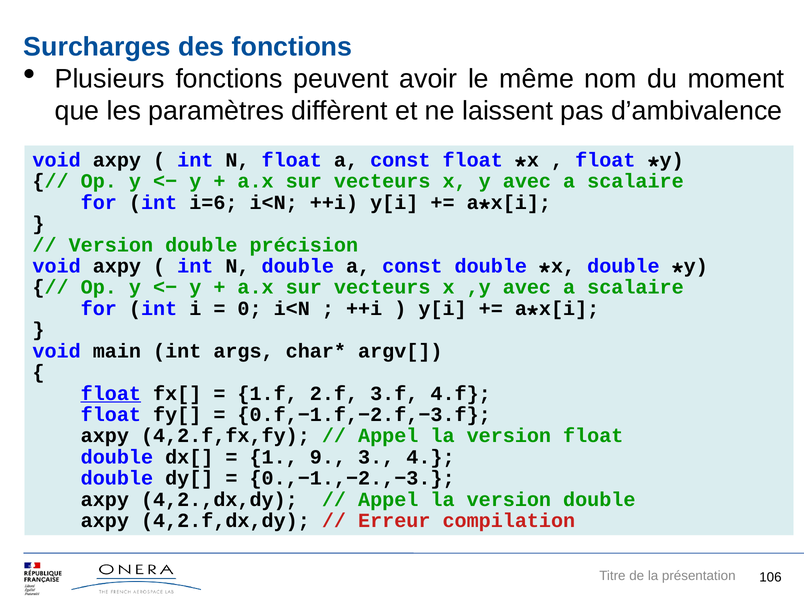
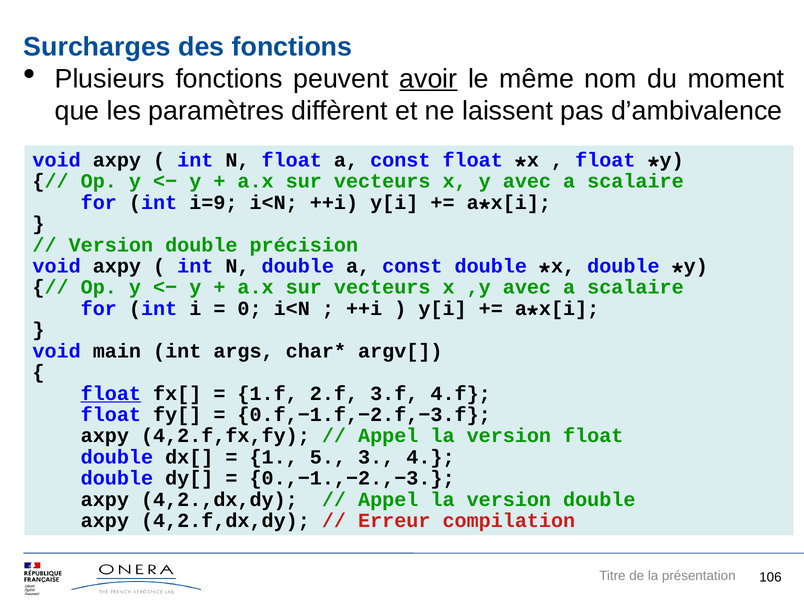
avoir underline: none -> present
i=6: i=6 -> i=9
9: 9 -> 5
